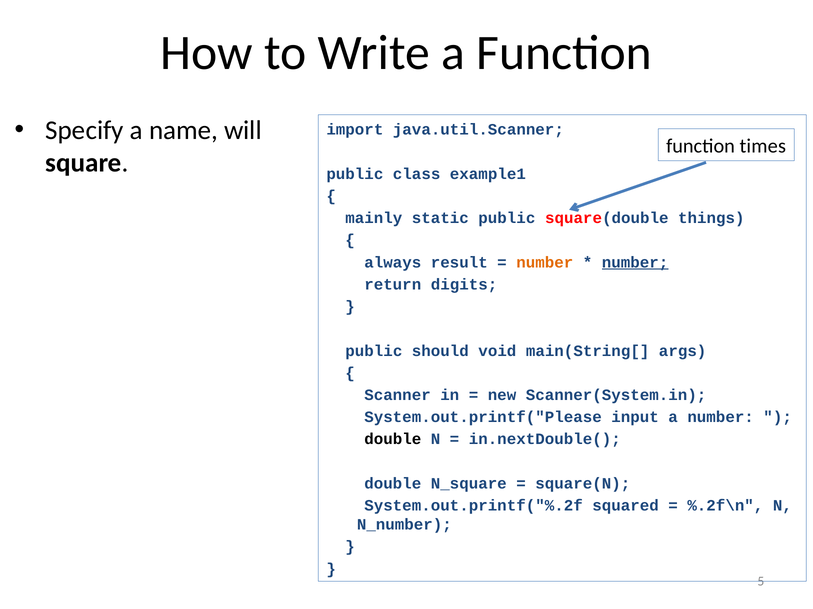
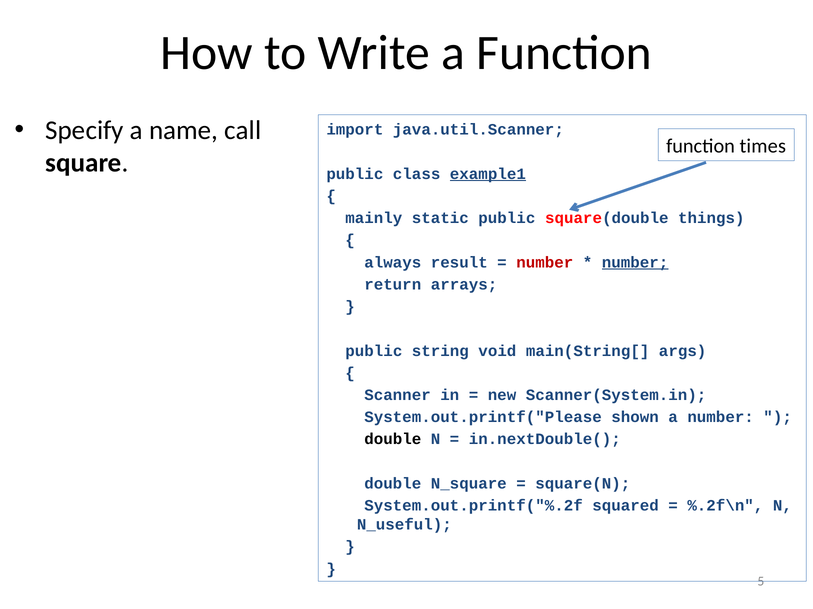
will: will -> call
example1 underline: none -> present
number at (545, 263) colour: orange -> red
digits: digits -> arrays
should: should -> string
input: input -> shown
N_number: N_number -> N_useful
